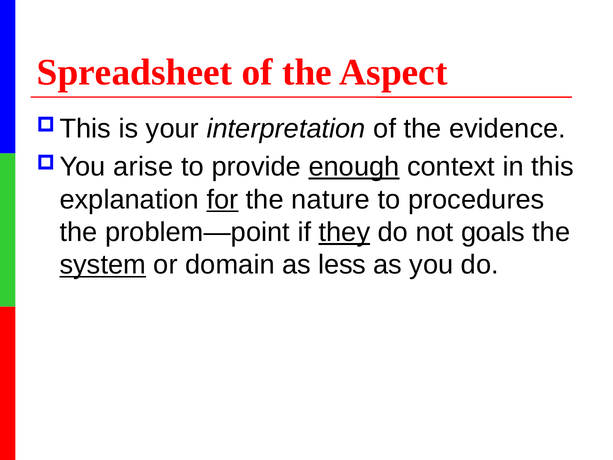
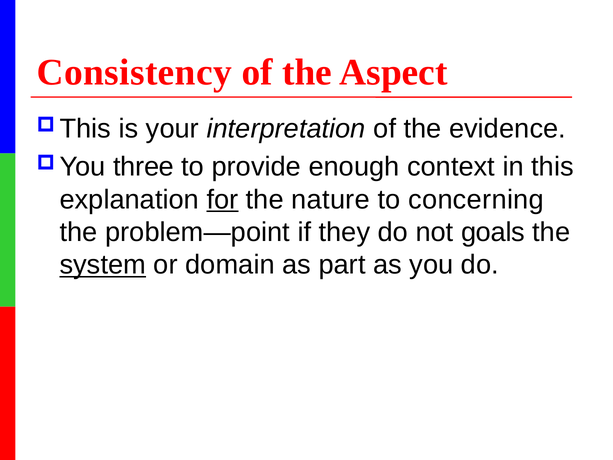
Spreadsheet: Spreadsheet -> Consistency
arise: arise -> three
enough underline: present -> none
procedures: procedures -> concerning
they underline: present -> none
less: less -> part
